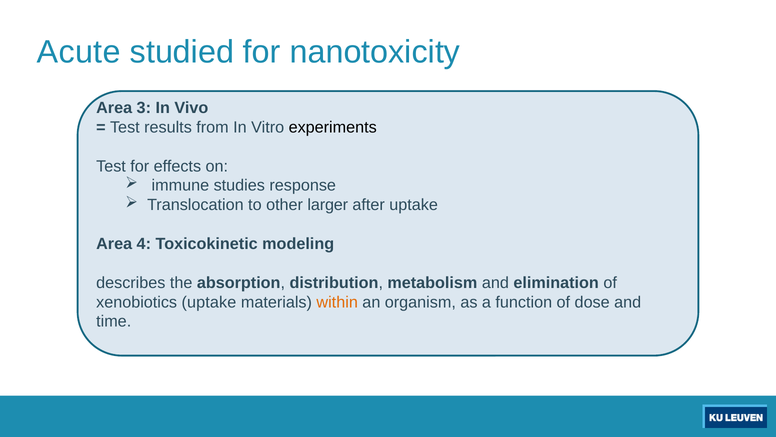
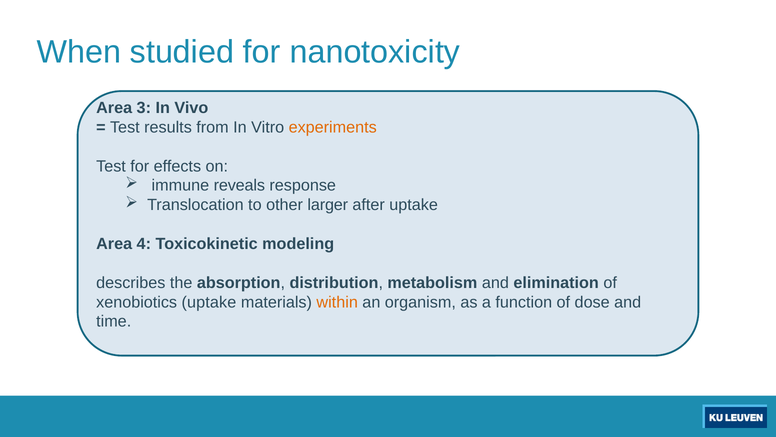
Acute: Acute -> When
experiments colour: black -> orange
studies: studies -> reveals
